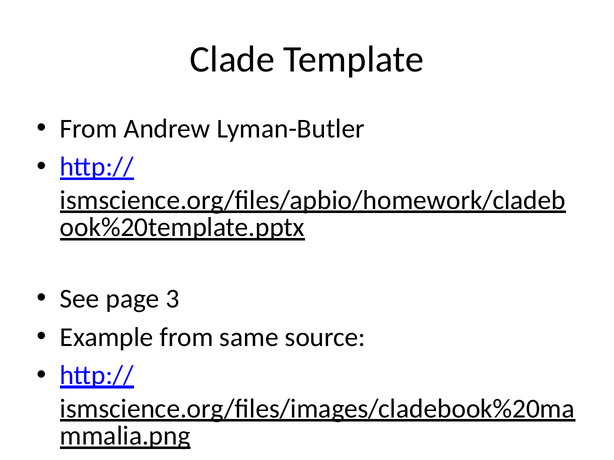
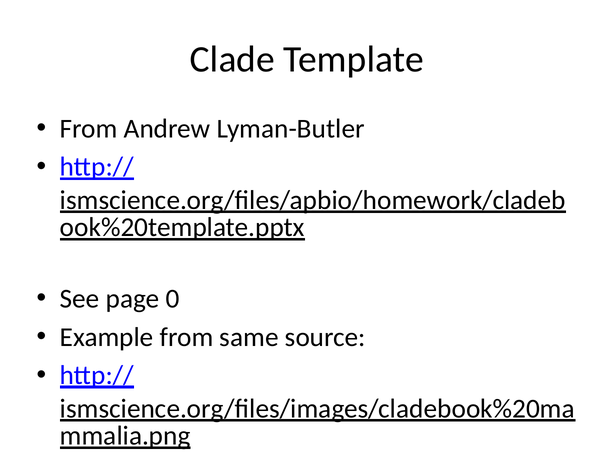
3 at (172, 299): 3 -> 0
